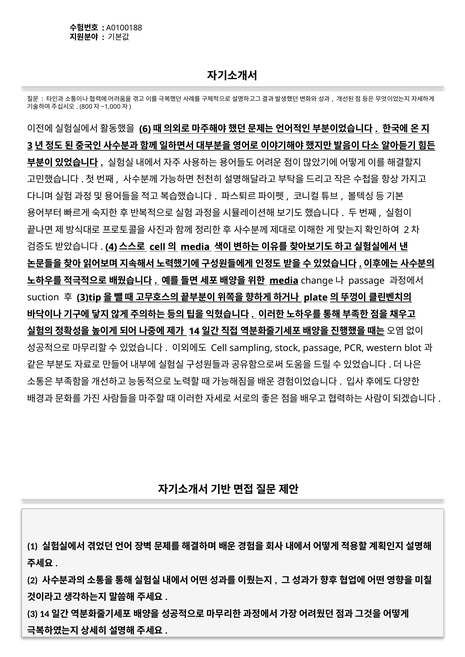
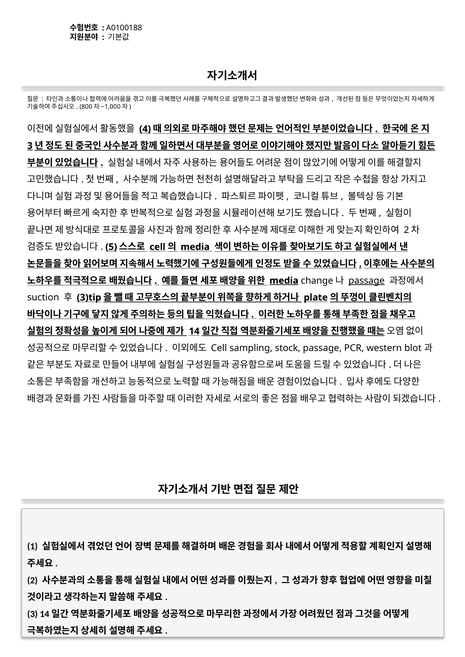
6: 6 -> 4
4: 4 -> 5
passage at (367, 281) underline: none -> present
